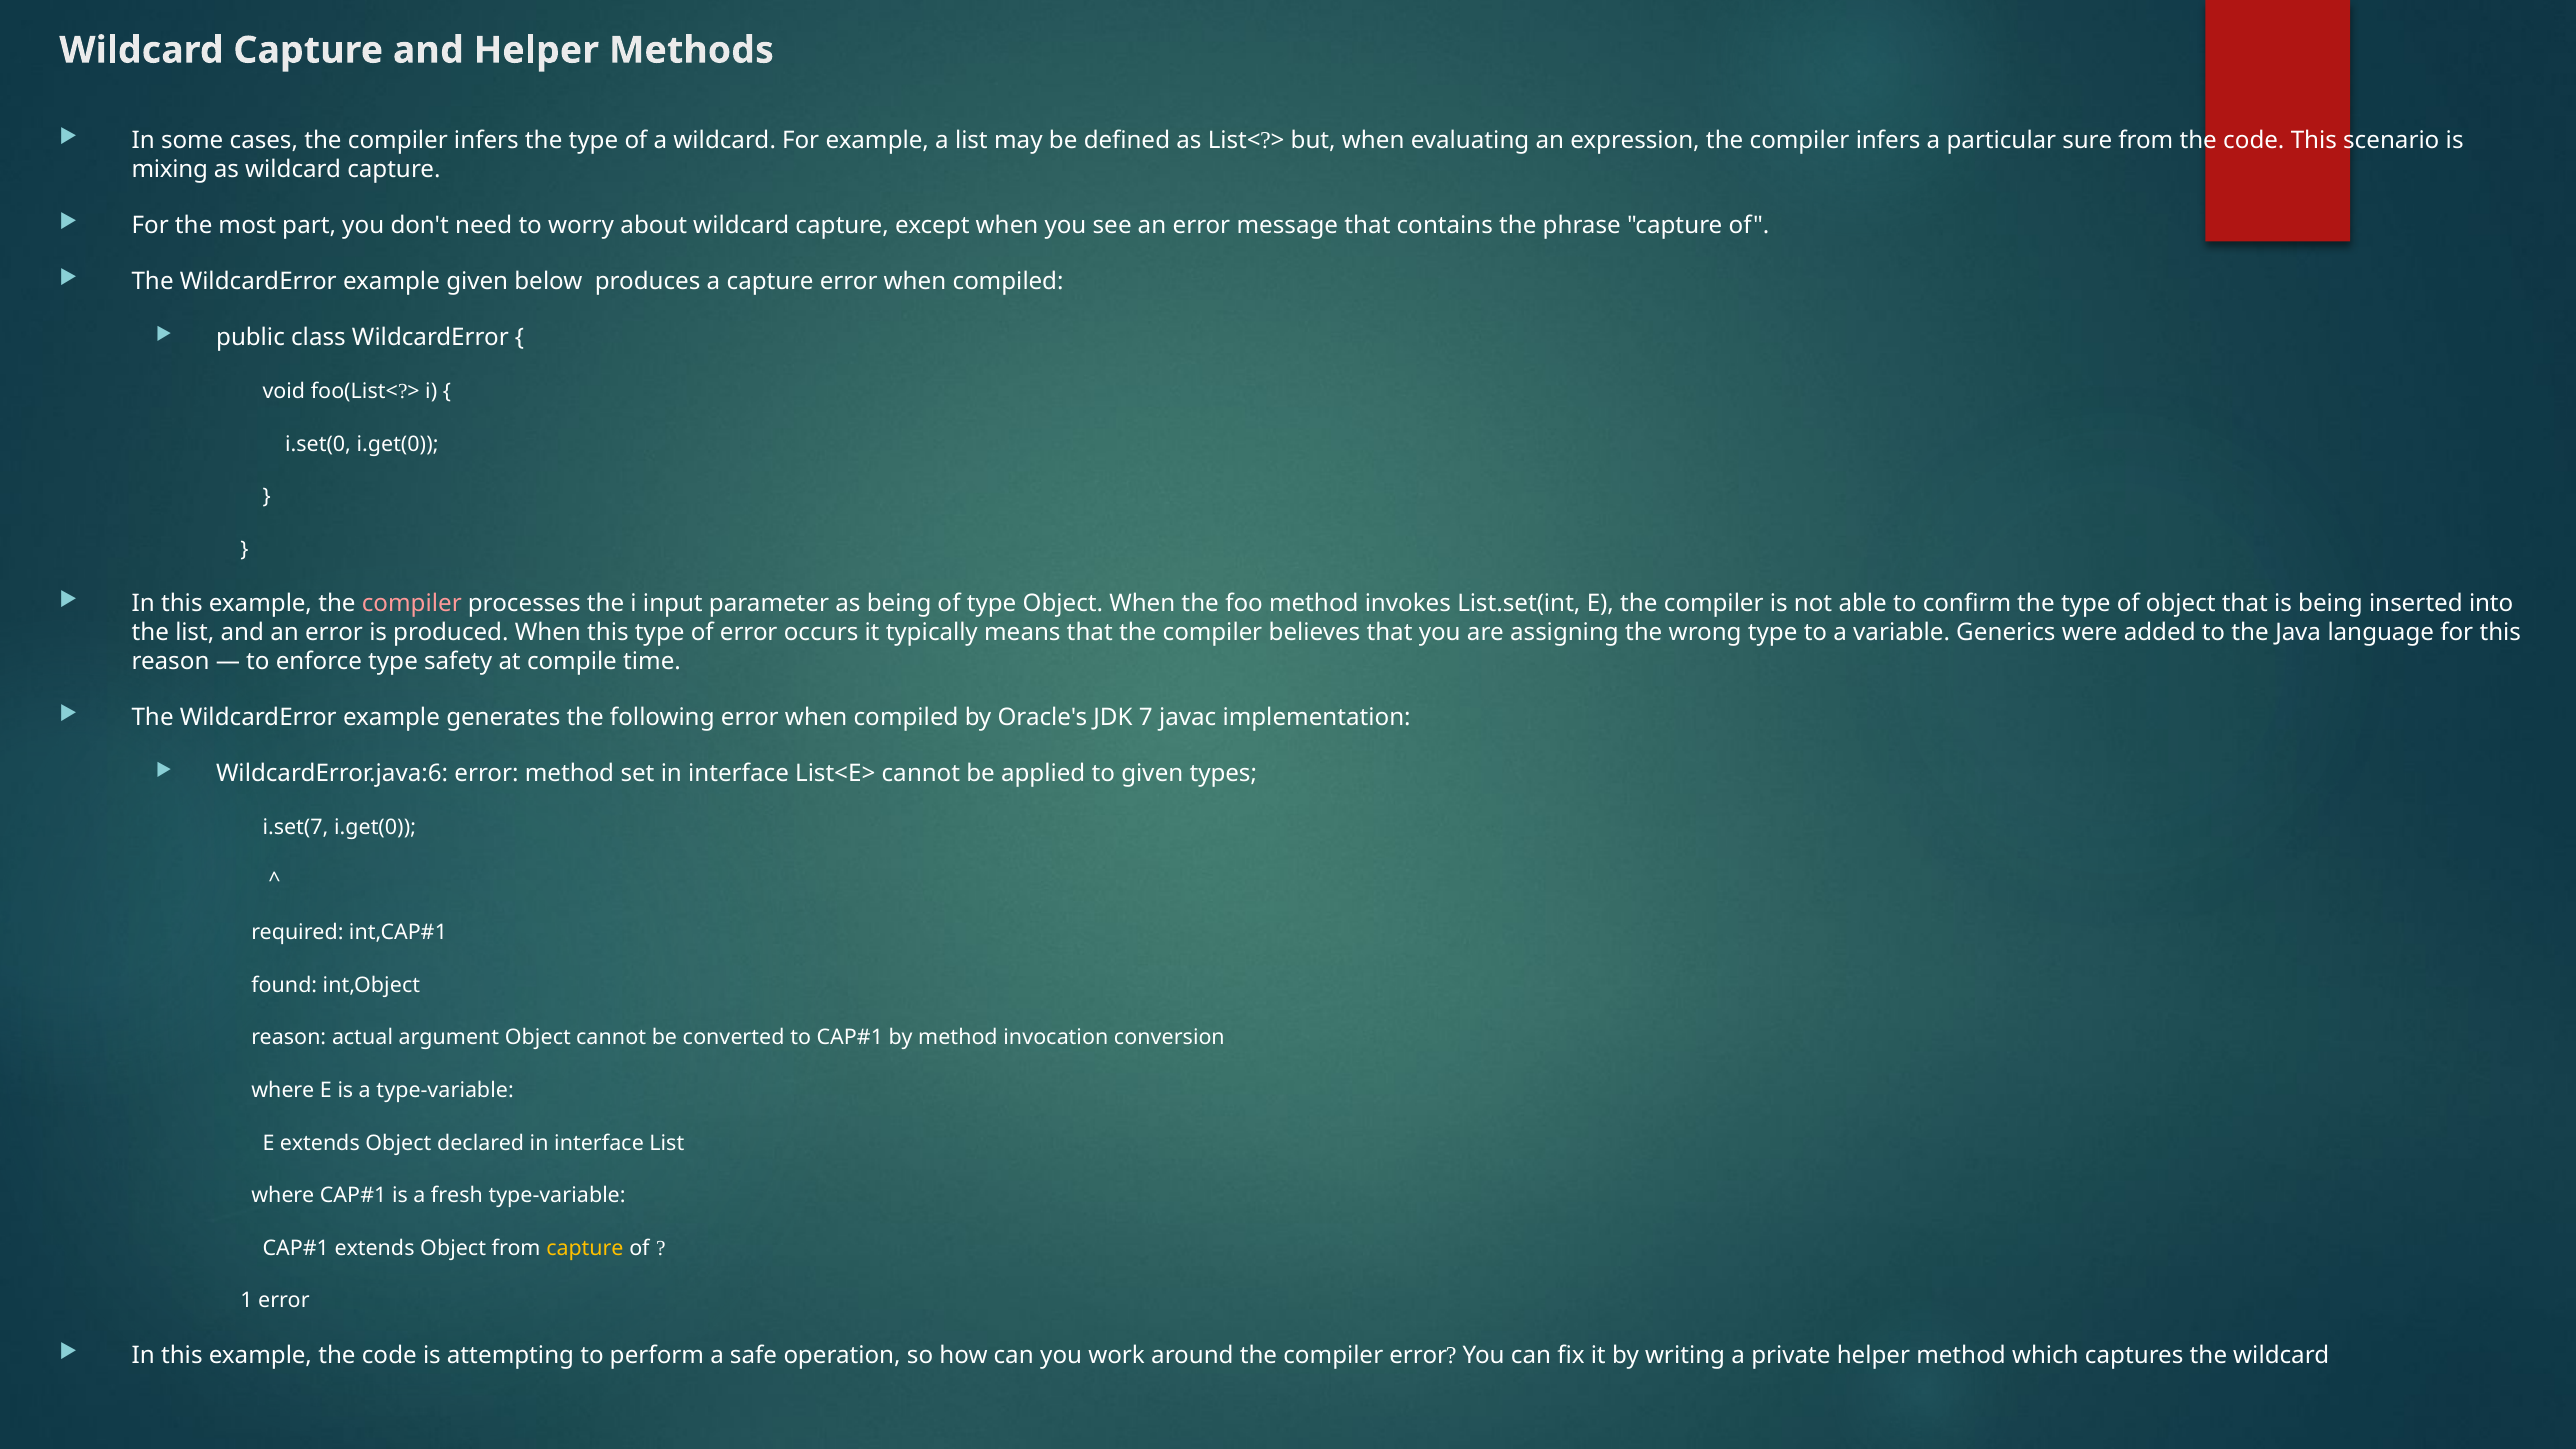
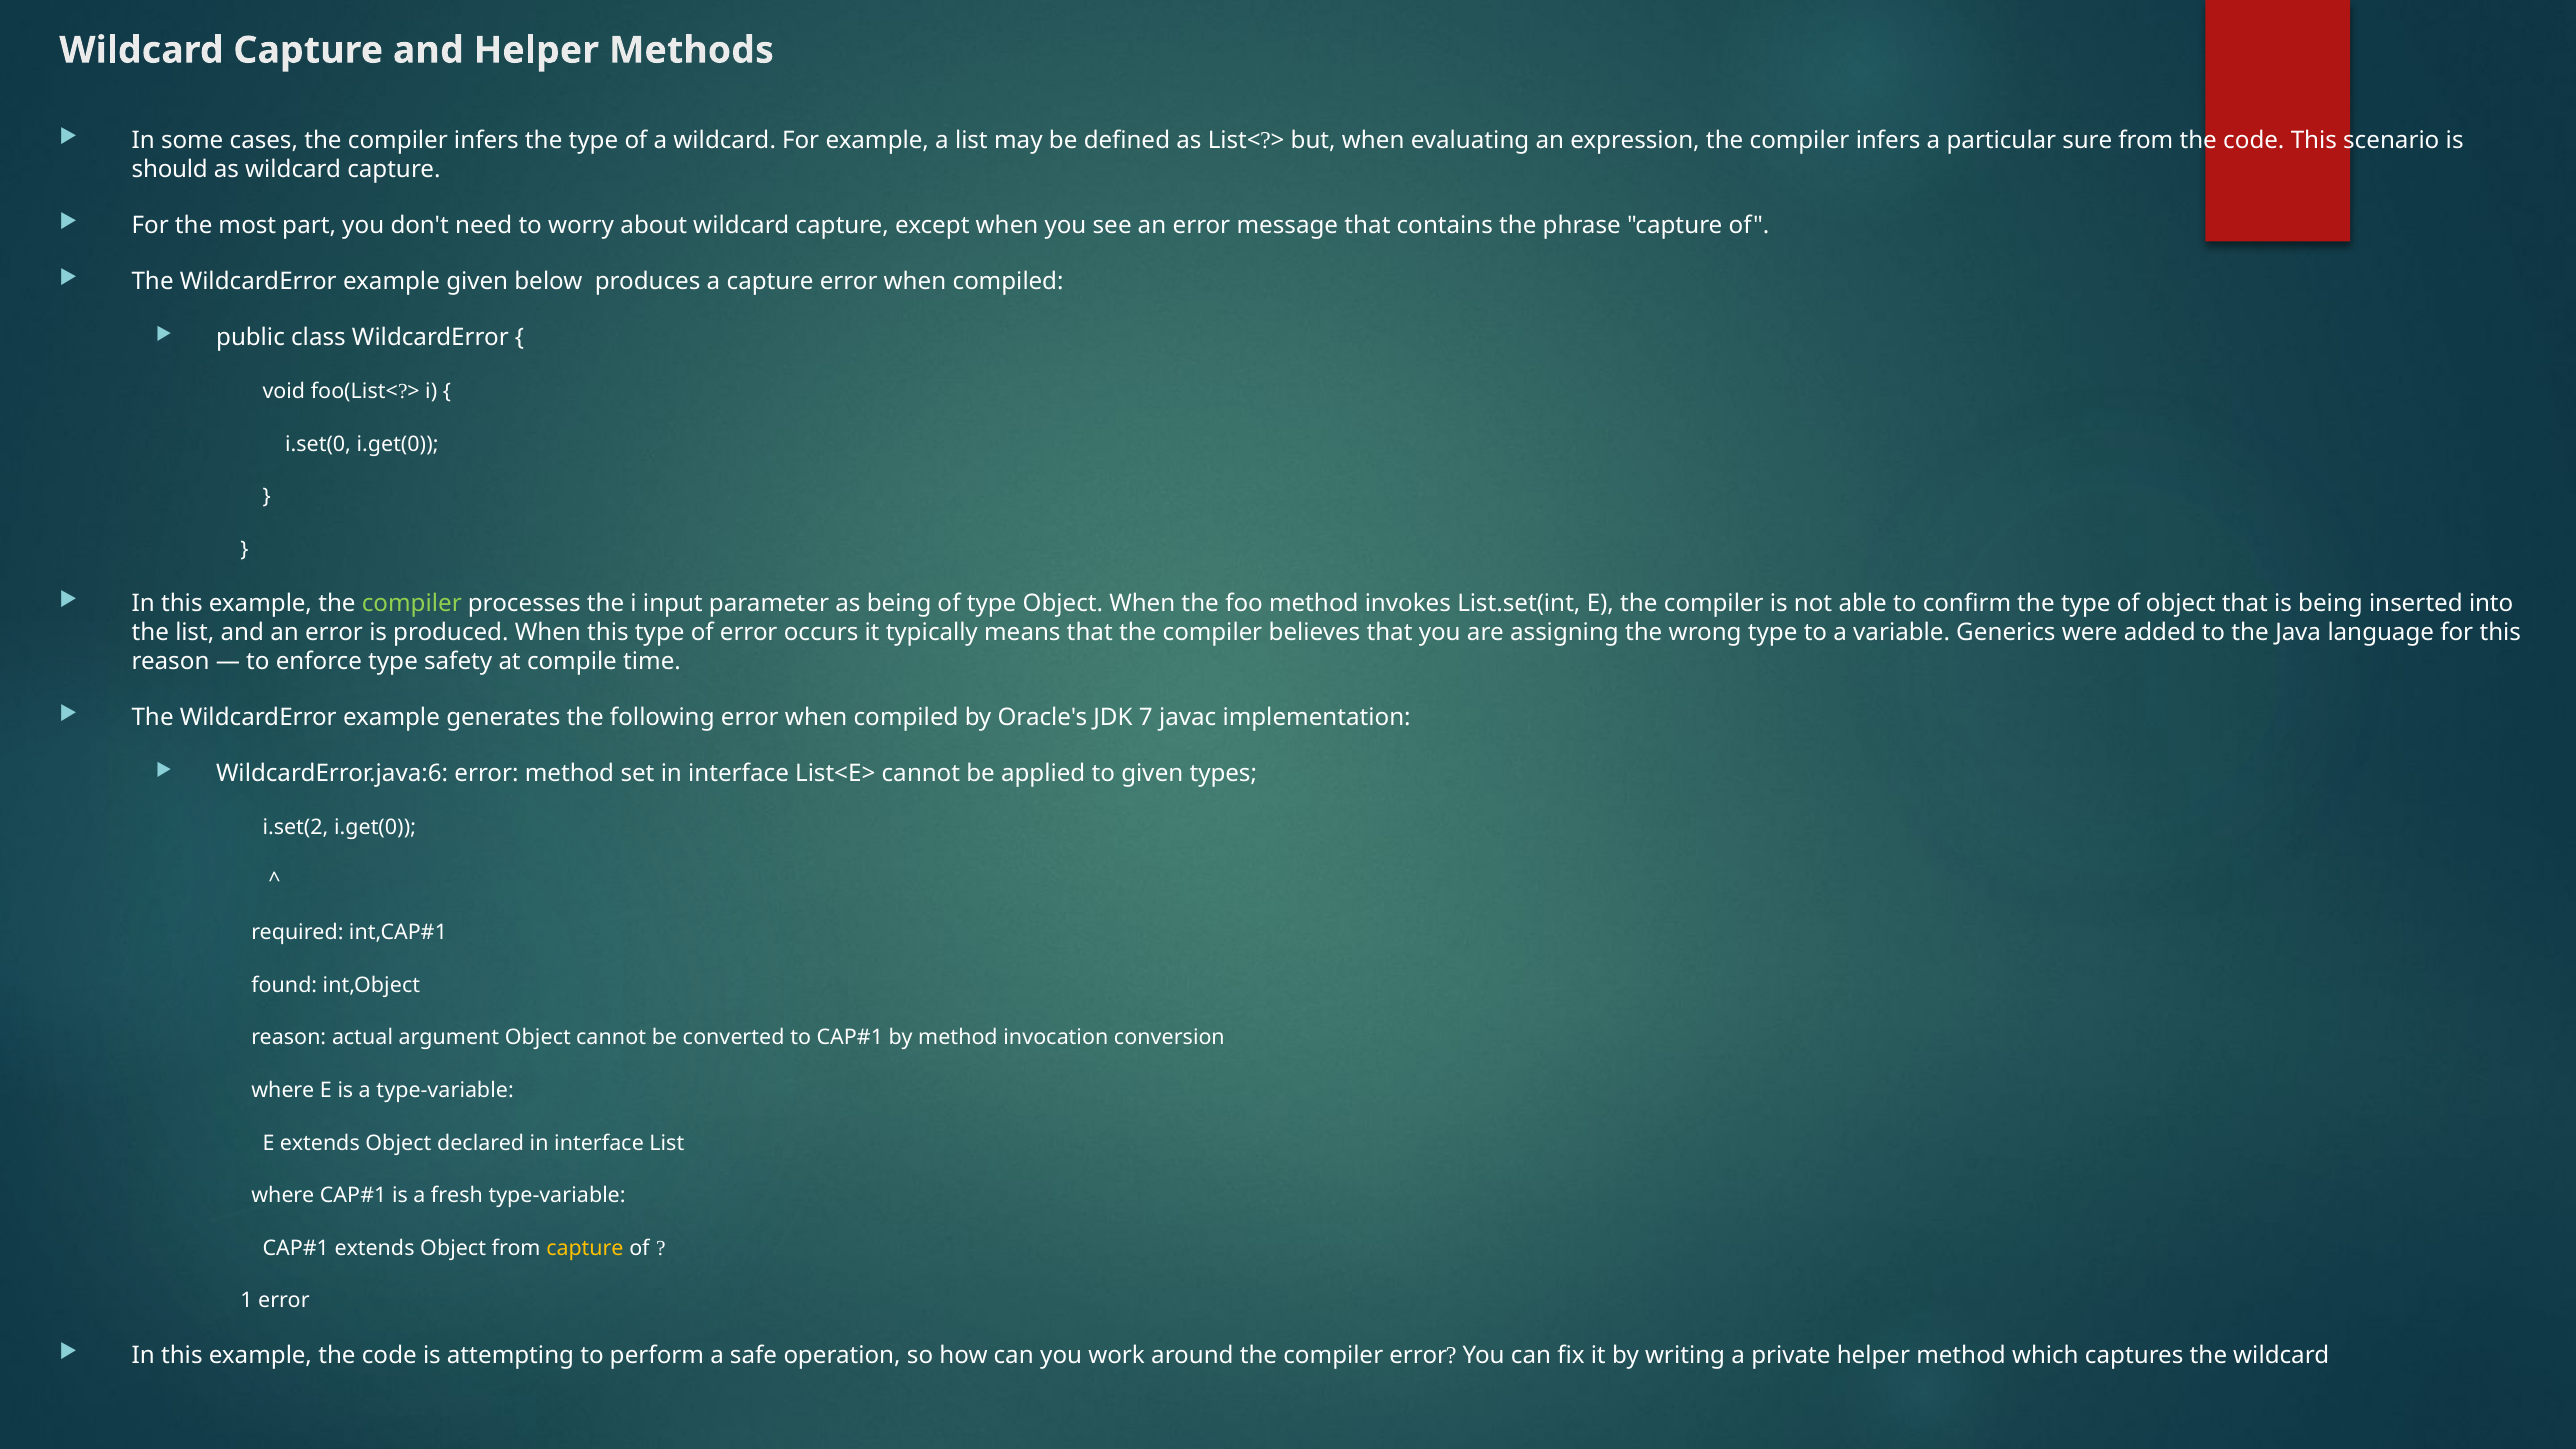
mixing: mixing -> should
compiler at (412, 604) colour: pink -> light green
i.set(7: i.set(7 -> i.set(2
